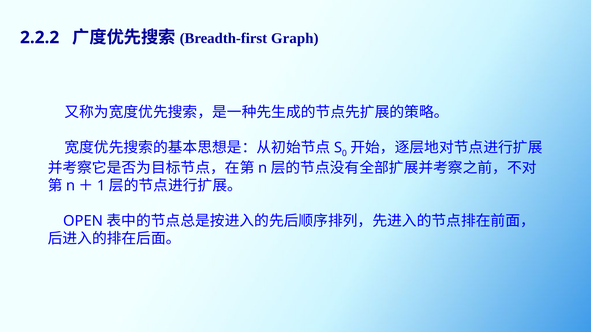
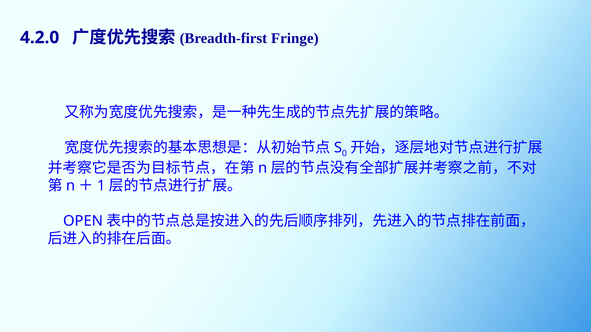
2.2.2: 2.2.2 -> 4.2.0
Graph: Graph -> Fringe
